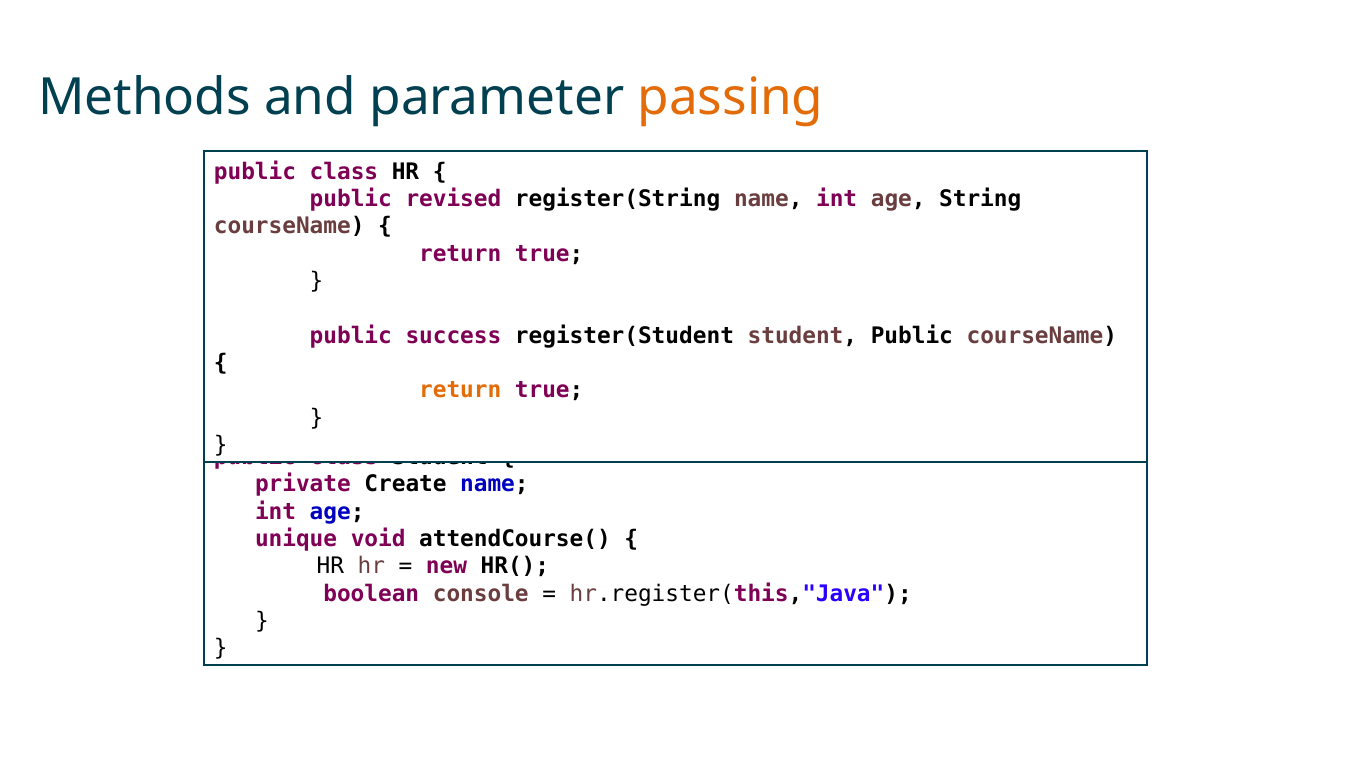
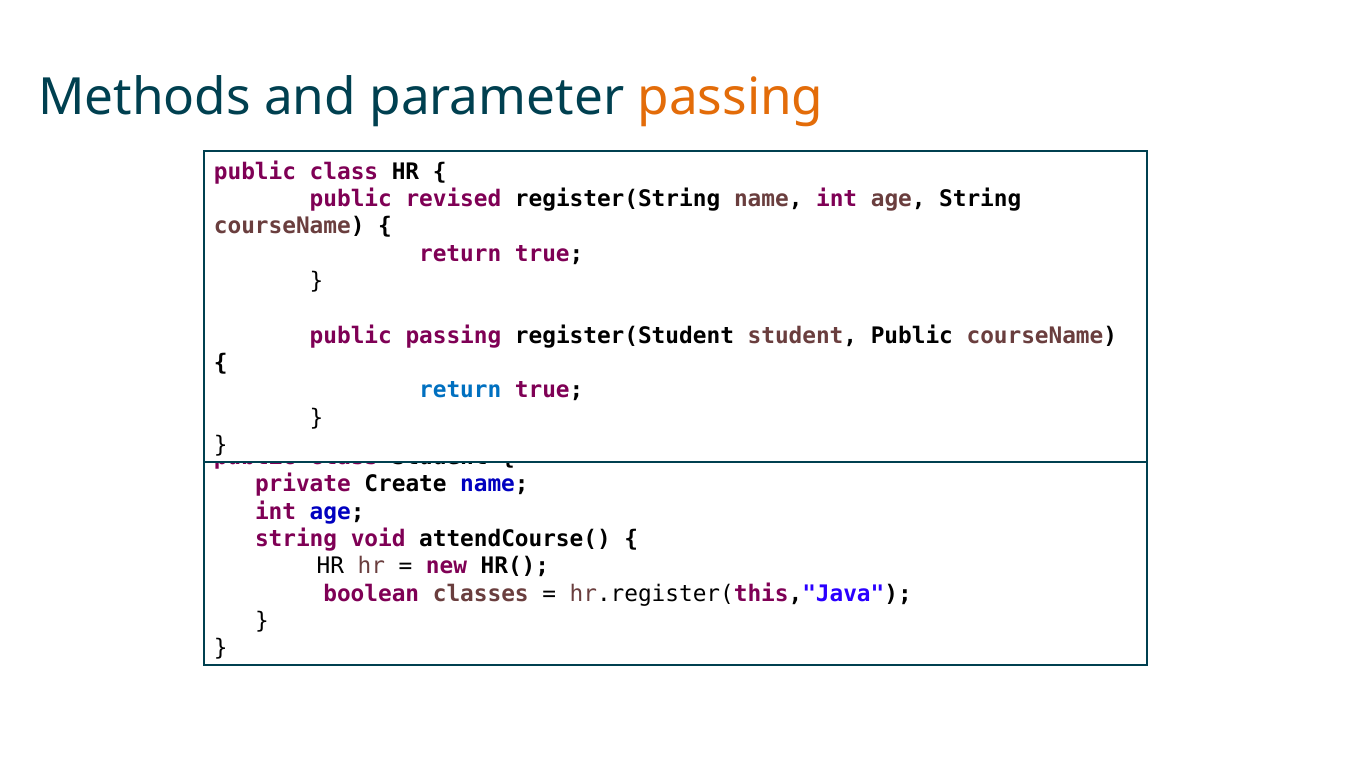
public success: success -> passing
return at (460, 391) colour: orange -> blue
unique at (296, 539): unique -> string
console: console -> classes
